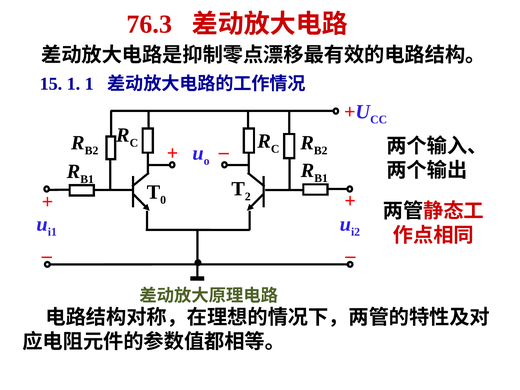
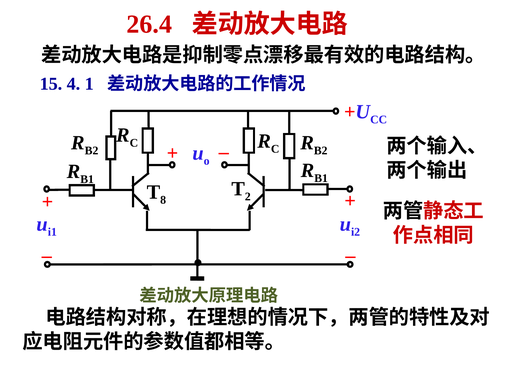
76.3: 76.3 -> 26.4
15 1: 1 -> 4
0: 0 -> 8
